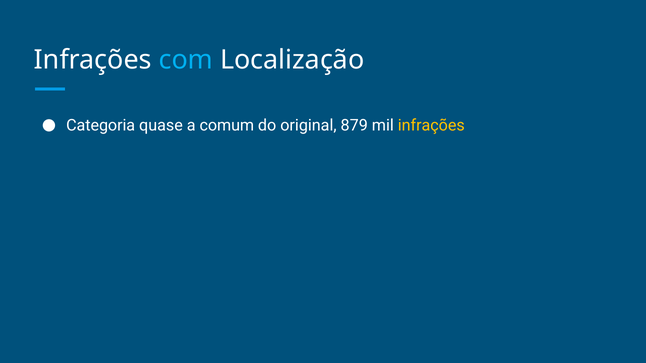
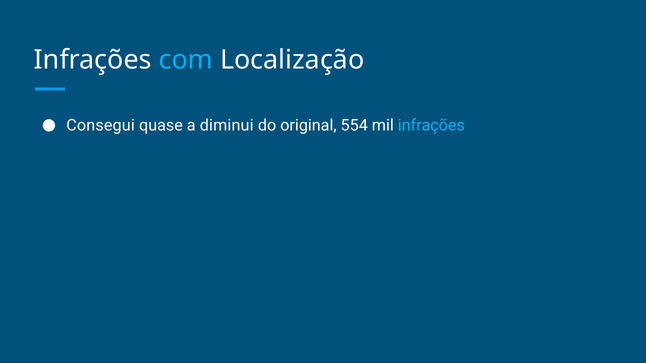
Categoria: Categoria -> Consegui
comum: comum -> diminui
879: 879 -> 554
infrações at (431, 125) colour: yellow -> light blue
